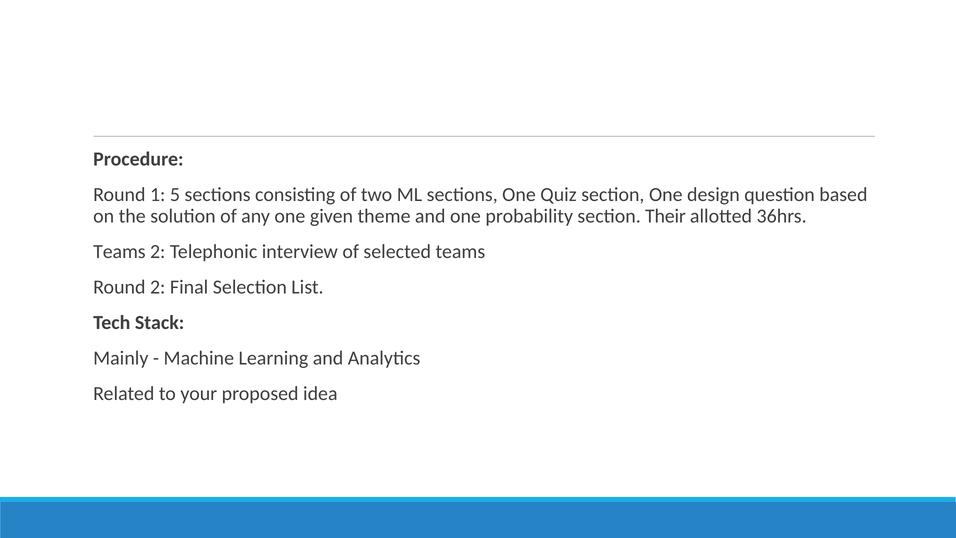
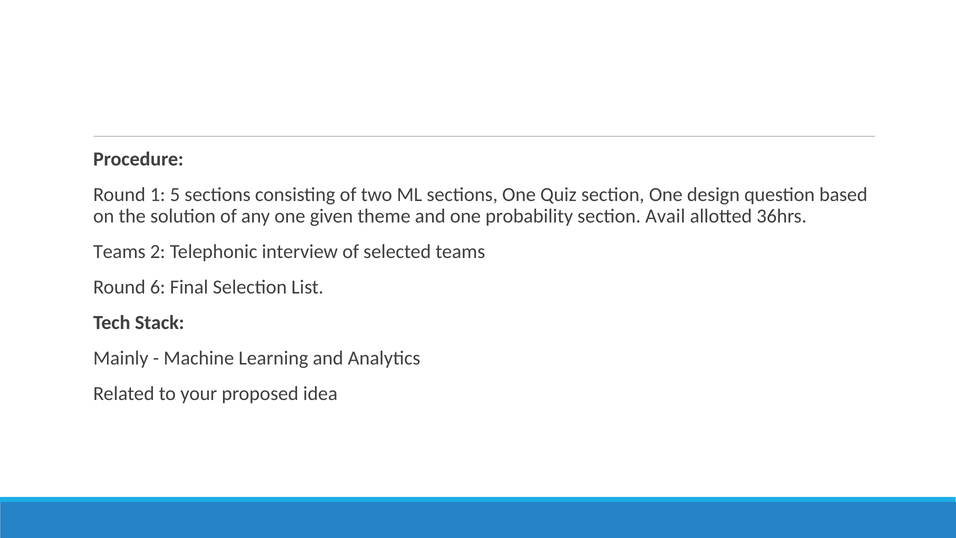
Their: Their -> Avail
Round 2: 2 -> 6
